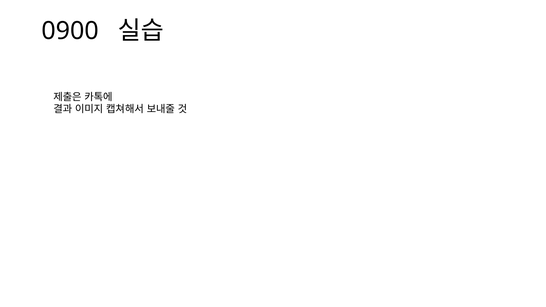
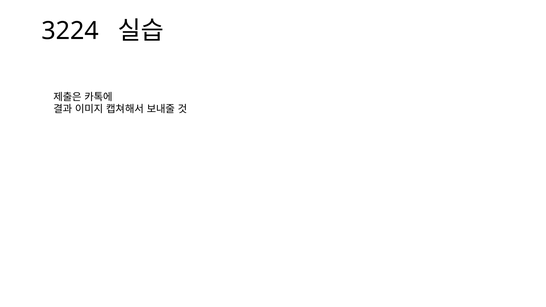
0900: 0900 -> 3224
